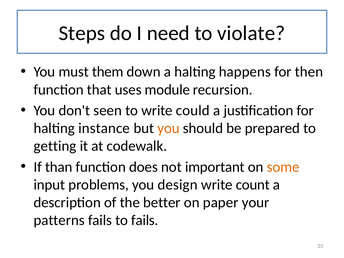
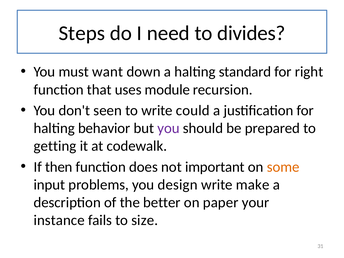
violate: violate -> divides
them: them -> want
happens: happens -> standard
then: then -> right
instance: instance -> behavior
you at (168, 128) colour: orange -> purple
than: than -> then
count: count -> make
patterns: patterns -> instance
to fails: fails -> size
